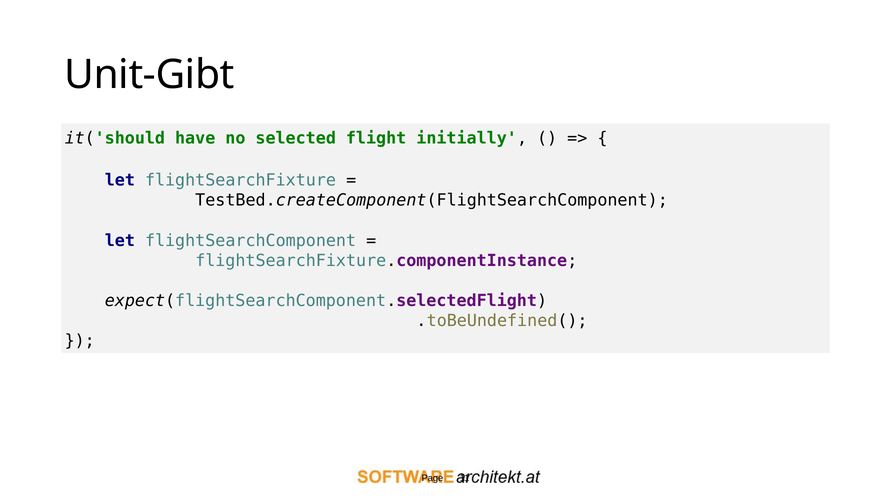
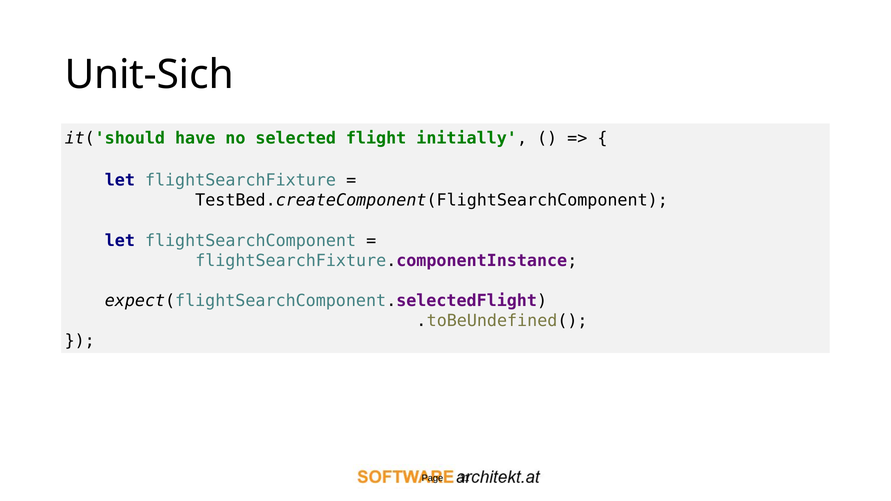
Unit-Gibt: Unit-Gibt -> Unit-Sich
